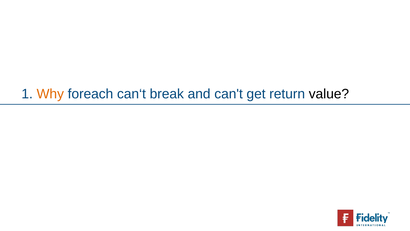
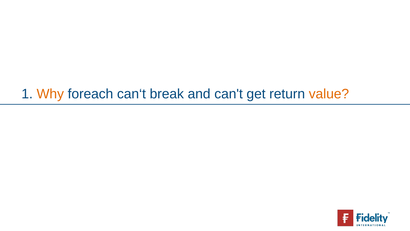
value colour: black -> orange
